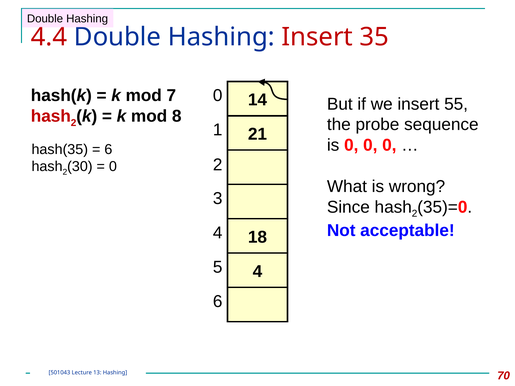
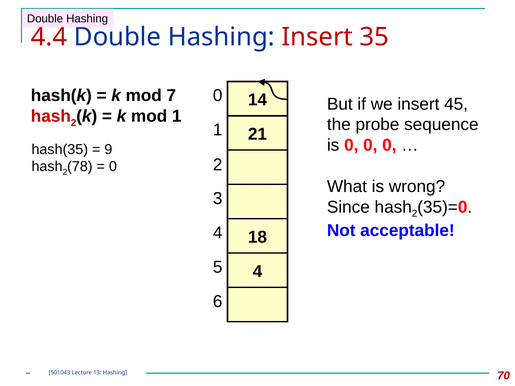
55: 55 -> 45
mod 8: 8 -> 1
6 at (108, 149): 6 -> 9
30: 30 -> 78
